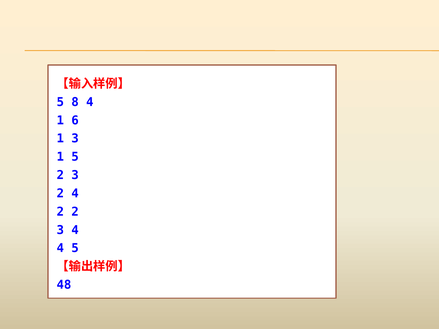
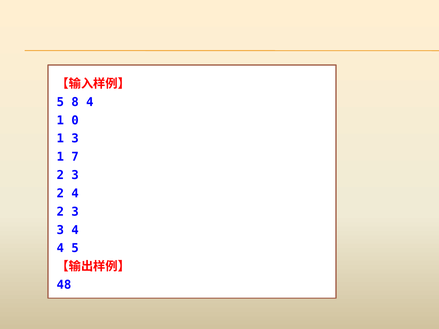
6: 6 -> 0
1 5: 5 -> 7
2 at (75, 212): 2 -> 3
